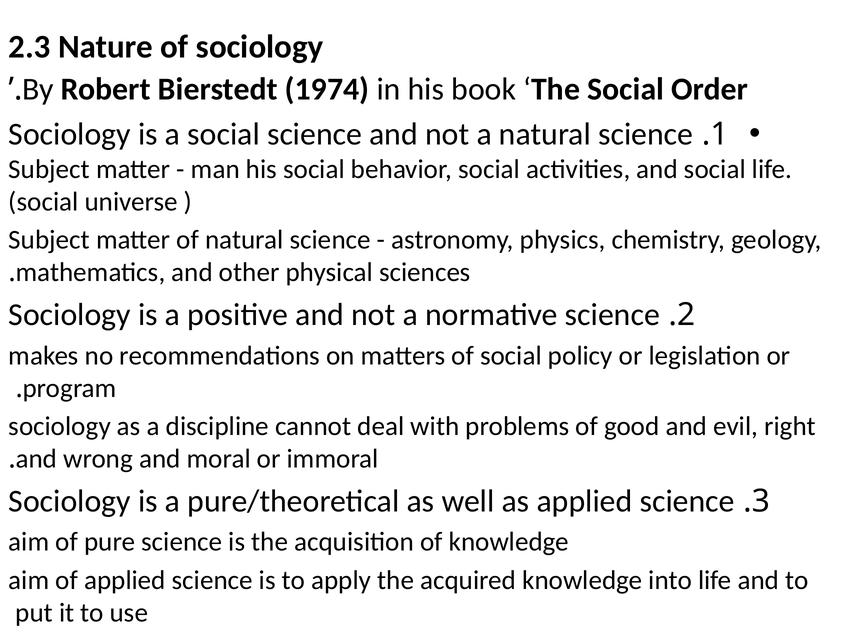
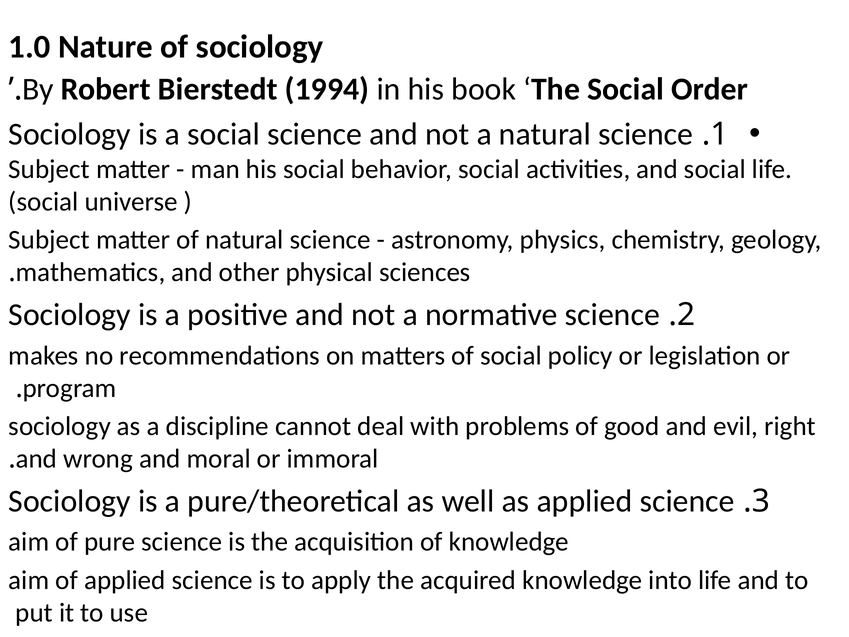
2.3: 2.3 -> 1.0
1974: 1974 -> 1994
